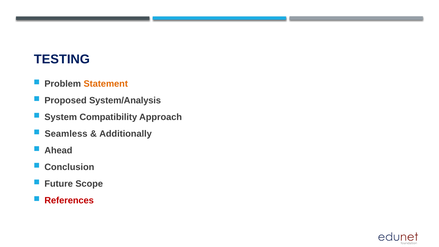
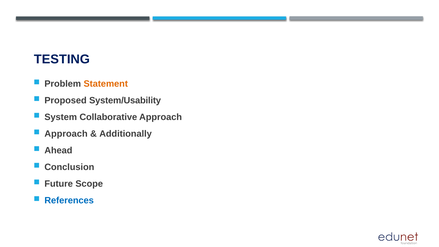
System/Analysis: System/Analysis -> System/Usability
Compatibility: Compatibility -> Collaborative
Seamless at (66, 134): Seamless -> Approach
References colour: red -> blue
